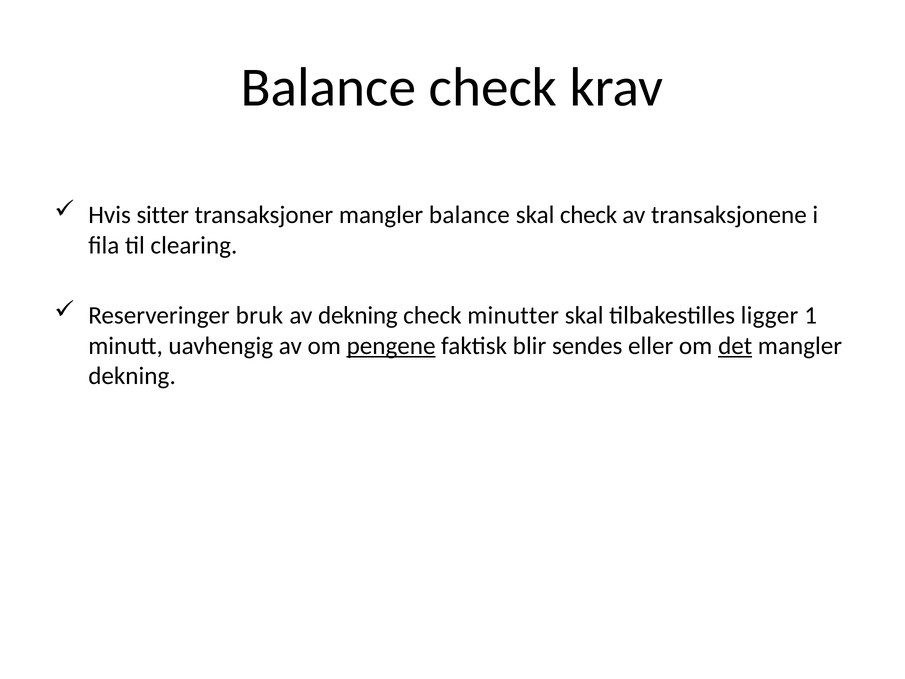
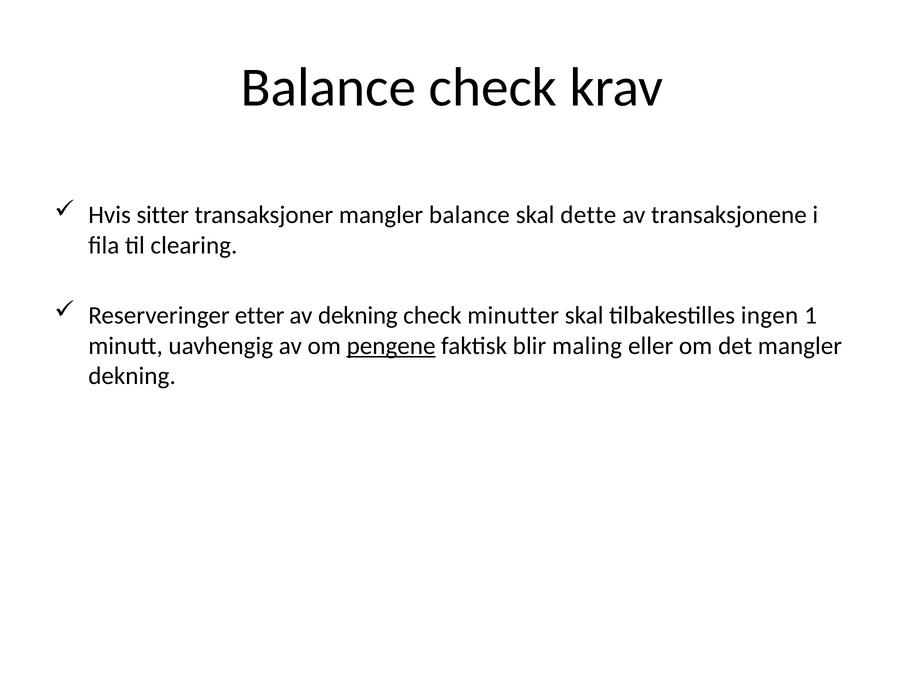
skal check: check -> dette
bruk: bruk -> etter
ligger: ligger -> ingen
sendes: sendes -> maling
det underline: present -> none
